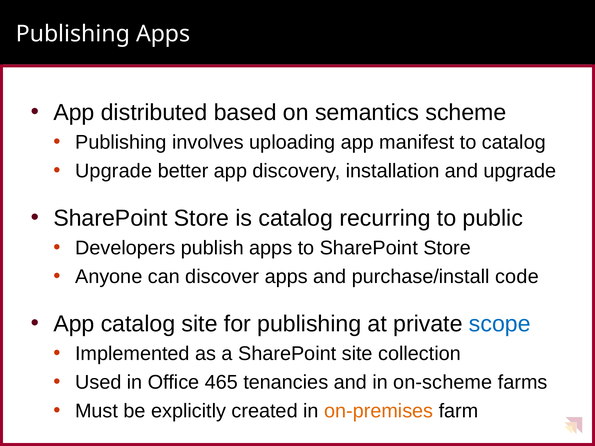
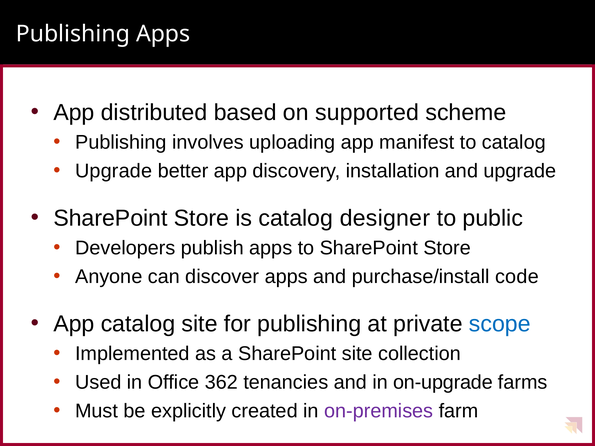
semantics: semantics -> supported
recurring: recurring -> designer
465: 465 -> 362
on-scheme: on-scheme -> on-upgrade
on-premises colour: orange -> purple
